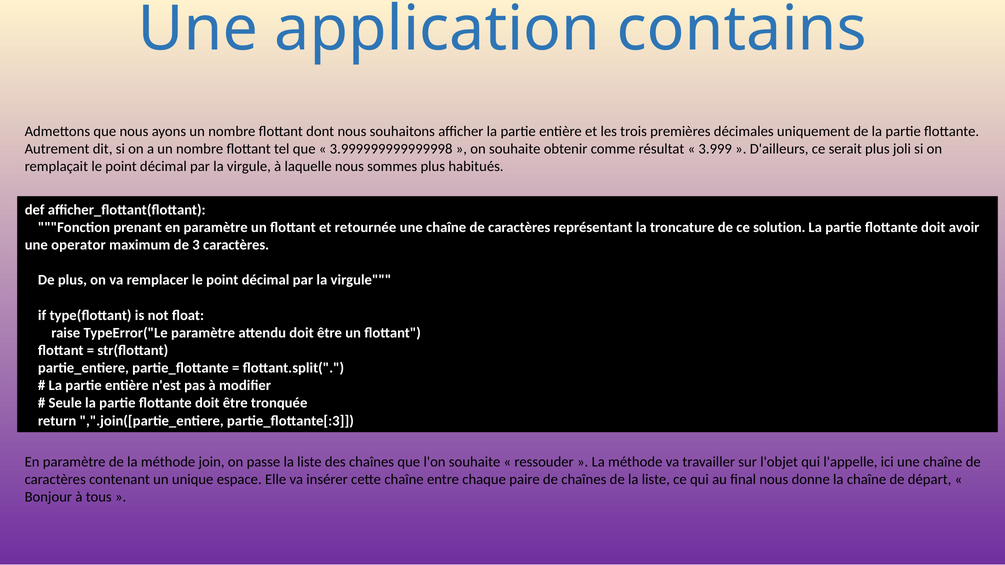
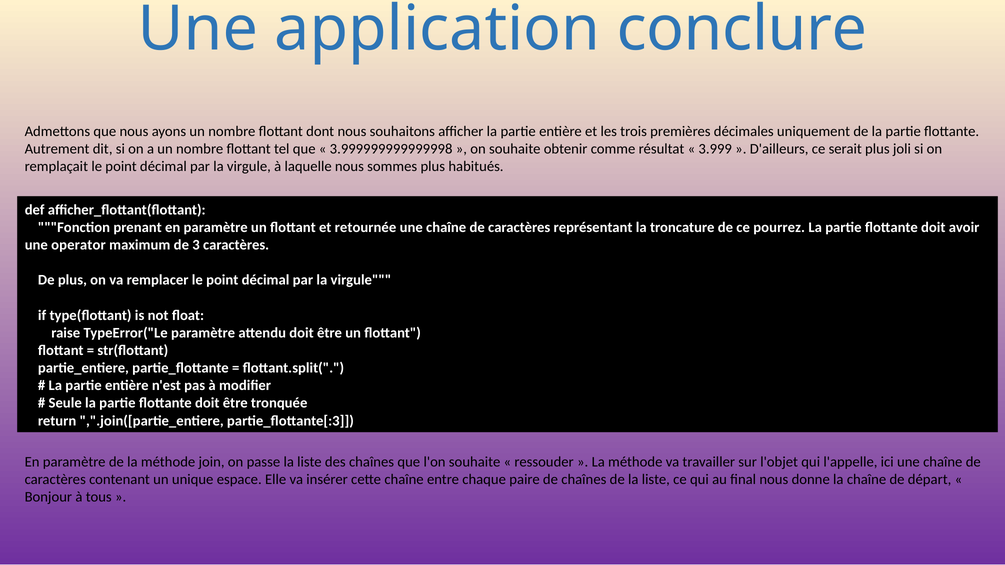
contains: contains -> conclure
solution: solution -> pourrez
